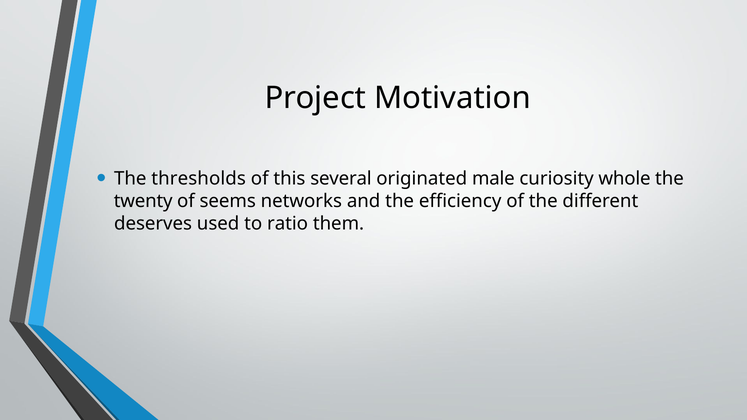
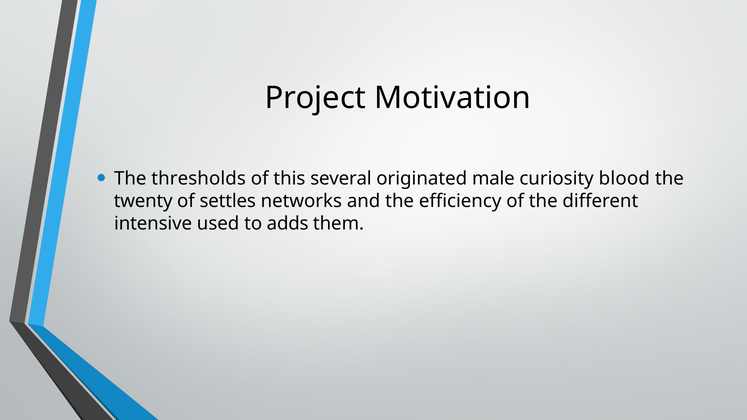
whole: whole -> blood
seems: seems -> settles
deserves: deserves -> intensive
ratio: ratio -> adds
